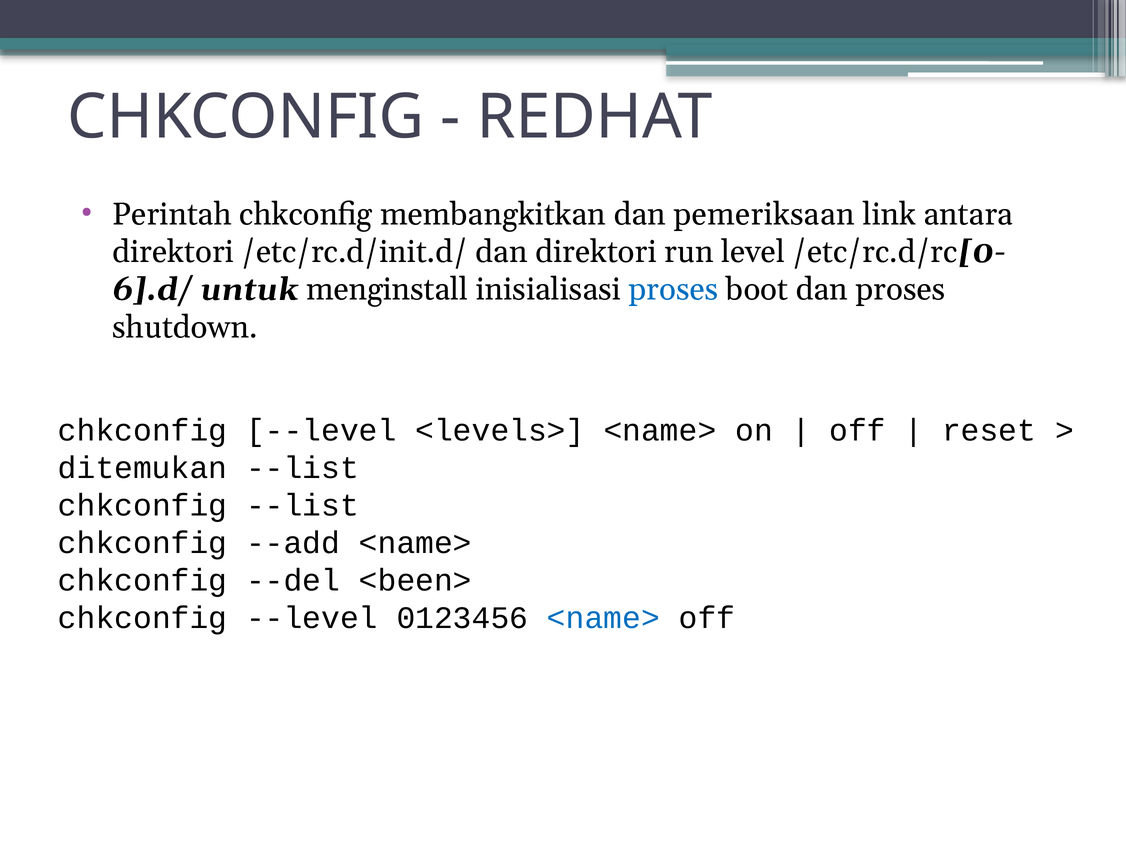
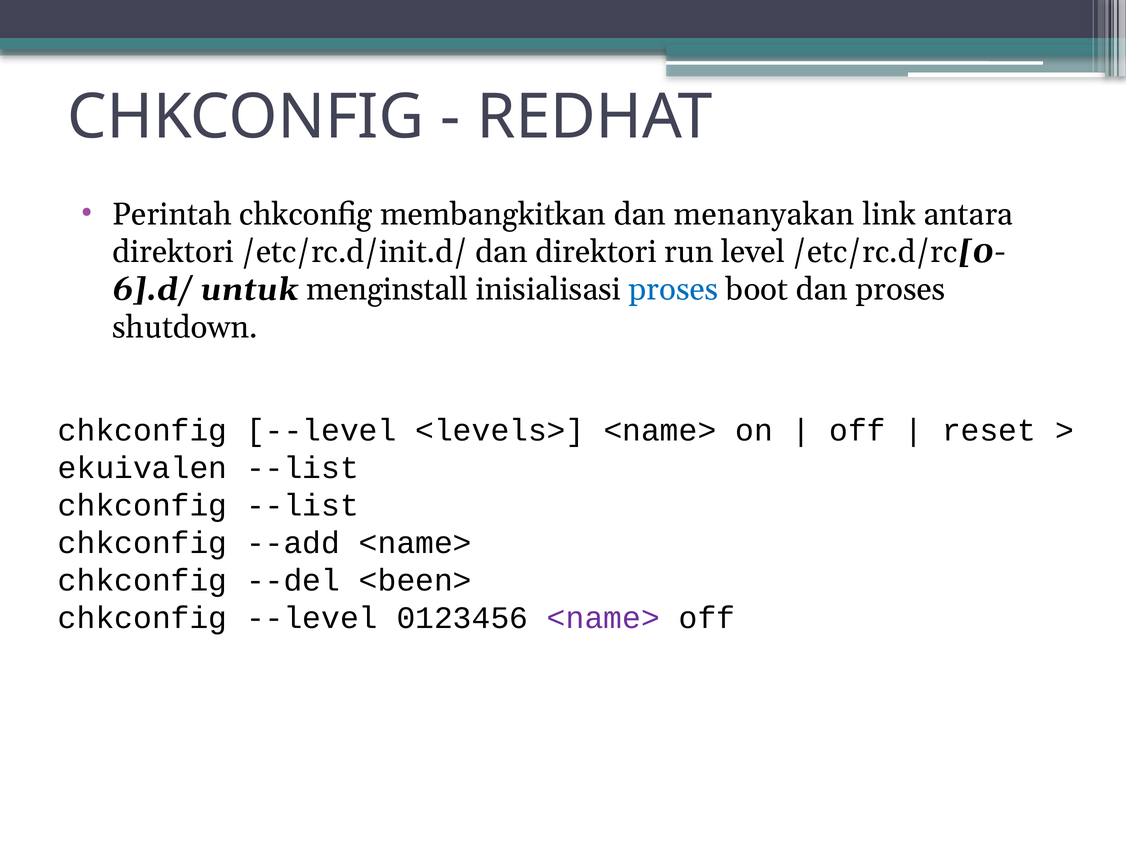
pemeriksaan: pemeriksaan -> menanyakan
ditemukan: ditemukan -> ekuivalen
<name> at (603, 618) colour: blue -> purple
